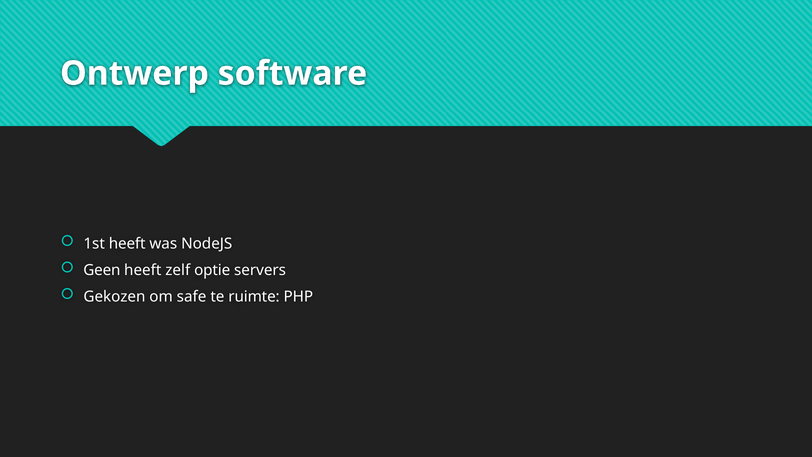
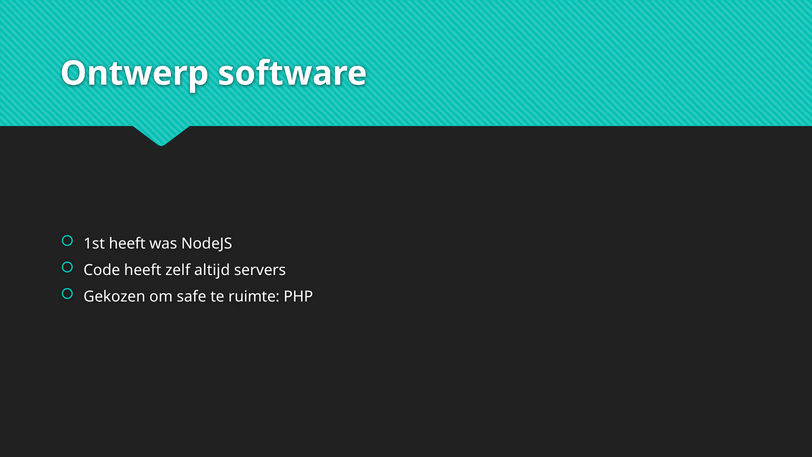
Geen: Geen -> Code
optie: optie -> altijd
